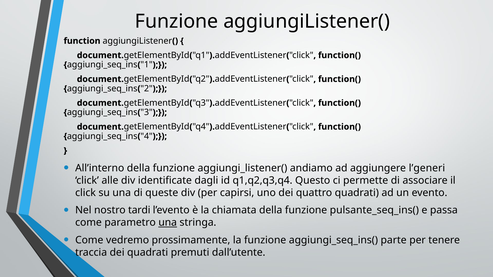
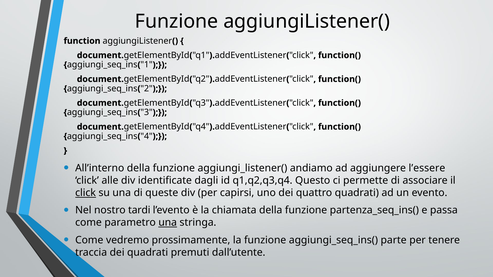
l’generi: l’generi -> l’essere
click at (86, 193) underline: none -> present
pulsante_seq_ins(: pulsante_seq_ins( -> partenza_seq_ins(
